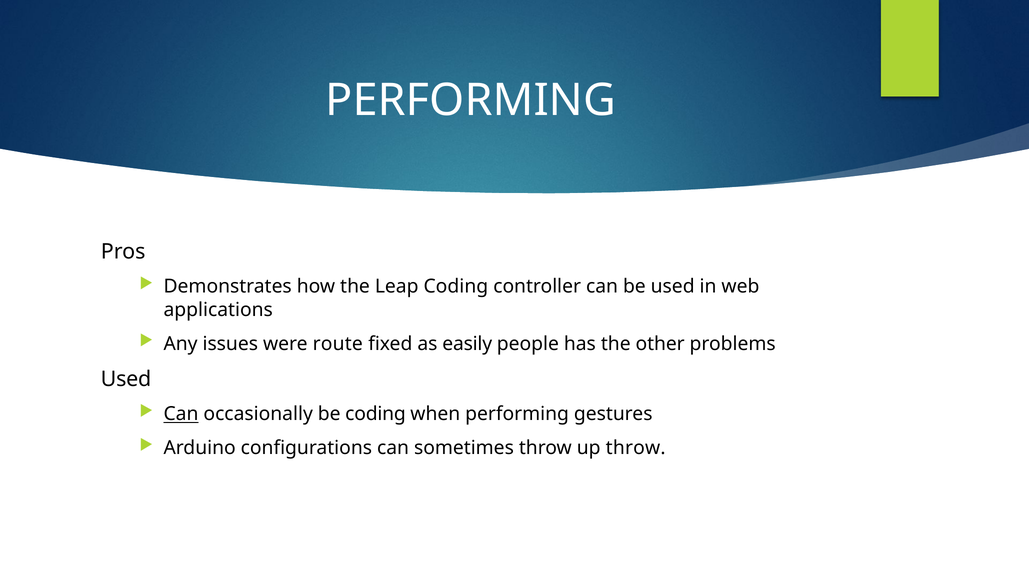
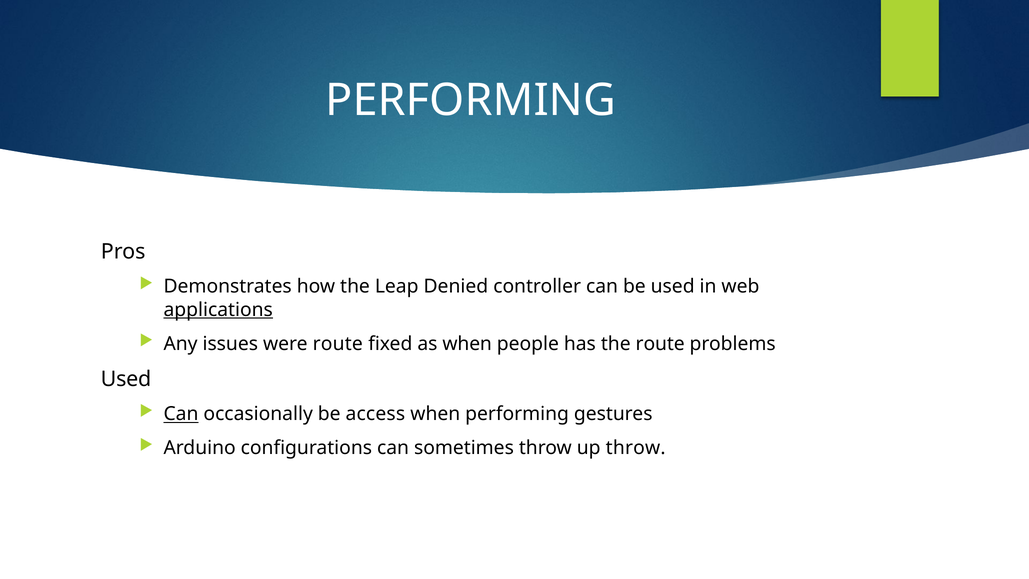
Leap Coding: Coding -> Denied
applications underline: none -> present
as easily: easily -> when
the other: other -> route
be coding: coding -> access
